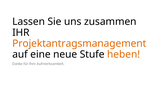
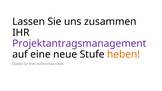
Projektantragsmanagement colour: orange -> purple
